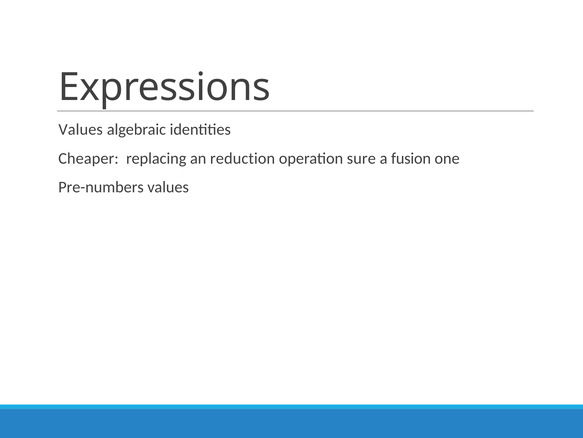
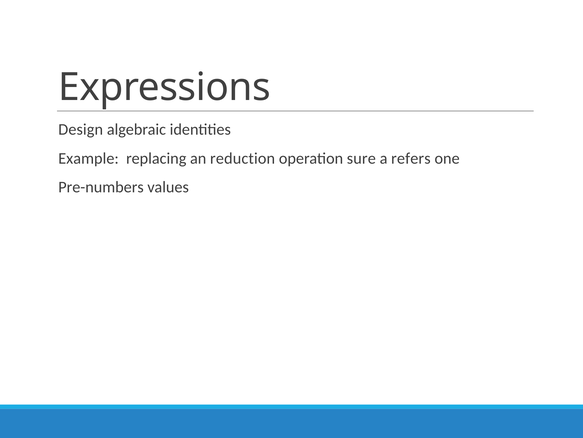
Values at (81, 129): Values -> Design
Cheaper: Cheaper -> Example
fusion: fusion -> refers
